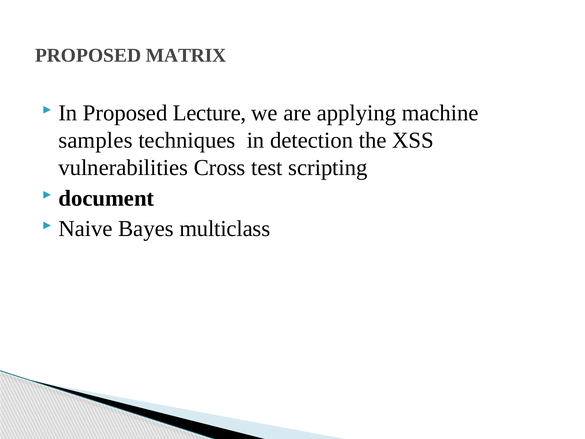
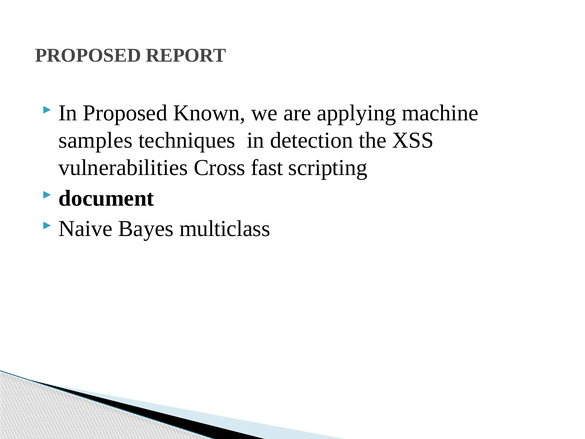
MATRIX: MATRIX -> REPORT
Lecture: Lecture -> Known
test: test -> fast
